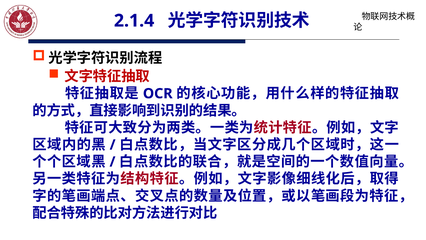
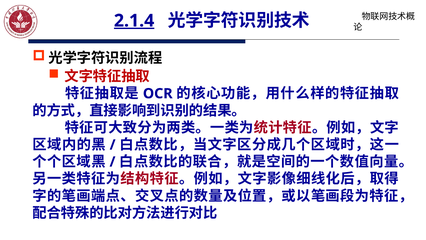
2.1.4 underline: none -> present
